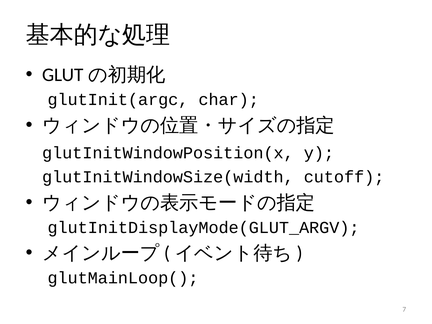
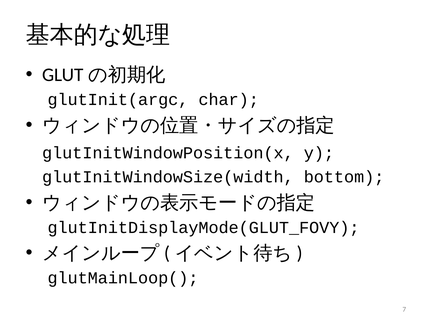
cutoff: cutoff -> bottom
glutInitDisplayMode(GLUT_ARGV: glutInitDisplayMode(GLUT_ARGV -> glutInitDisplayMode(GLUT_FOVY
